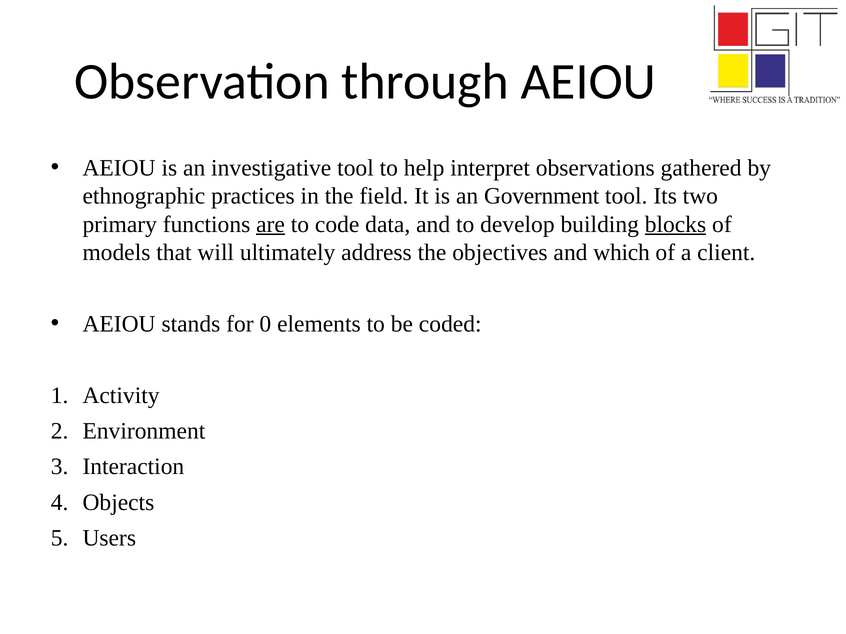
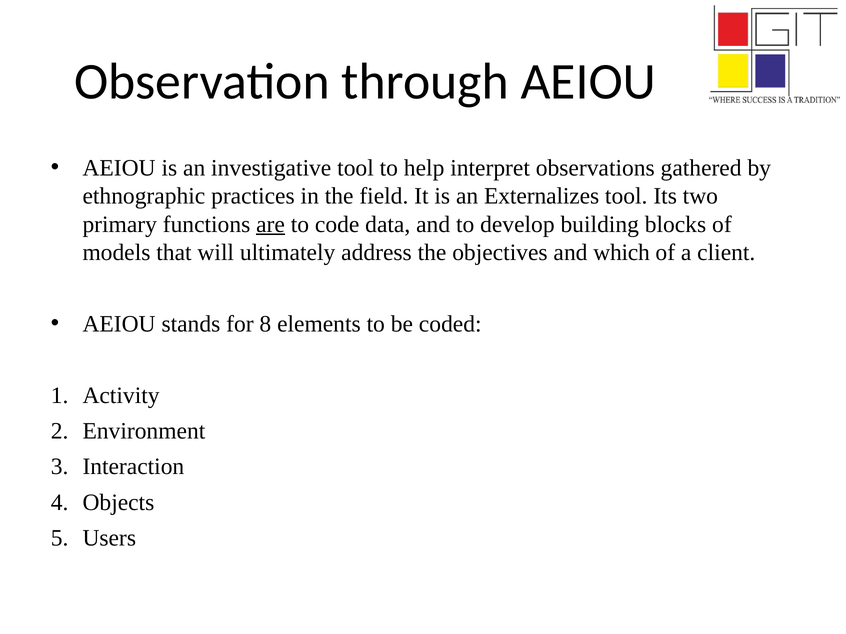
Government: Government -> Externalizes
blocks underline: present -> none
0: 0 -> 8
